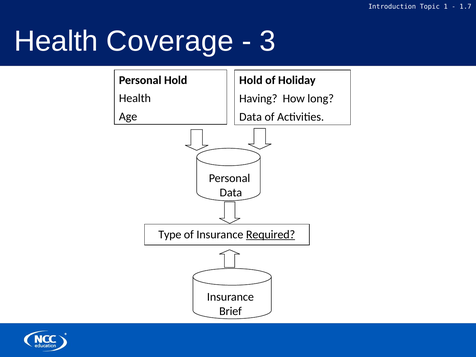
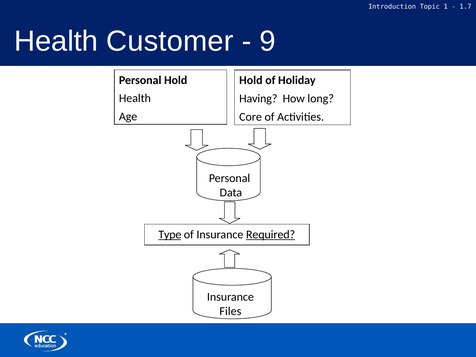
Coverage: Coverage -> Customer
3: 3 -> 9
Data at (251, 117): Data -> Core
Type underline: none -> present
Brief: Brief -> Files
